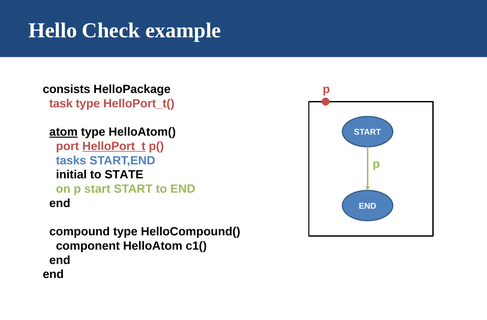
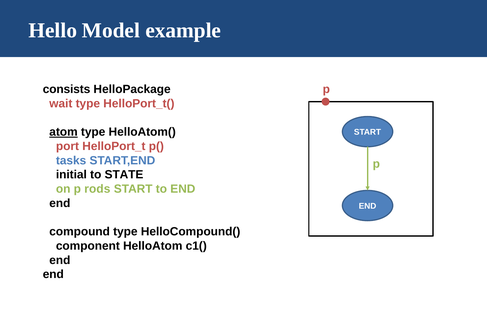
Check: Check -> Model
task: task -> wait
HelloPort_t underline: present -> none
p start: start -> rods
